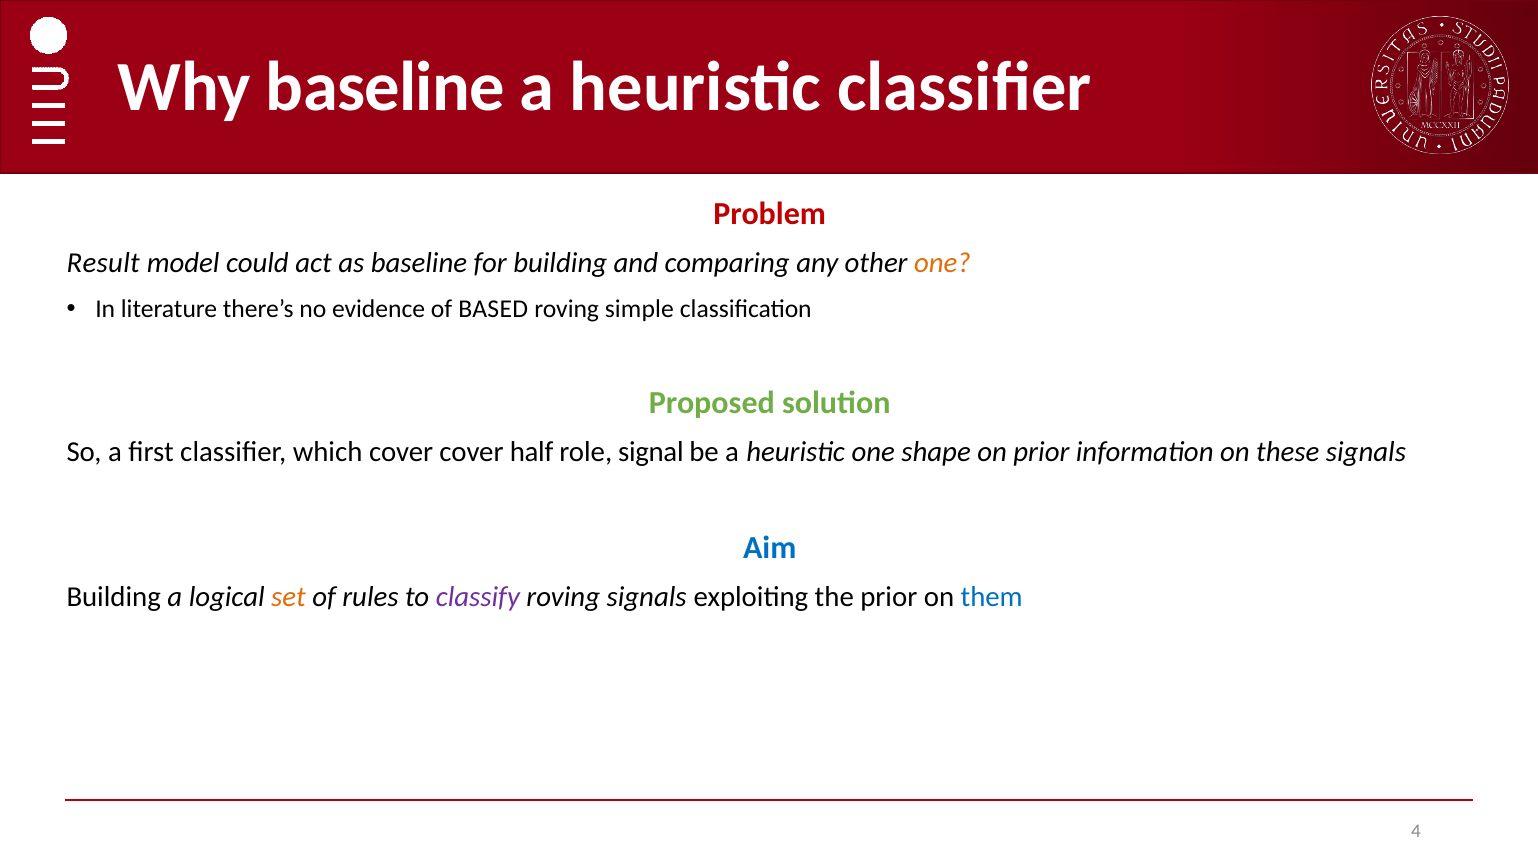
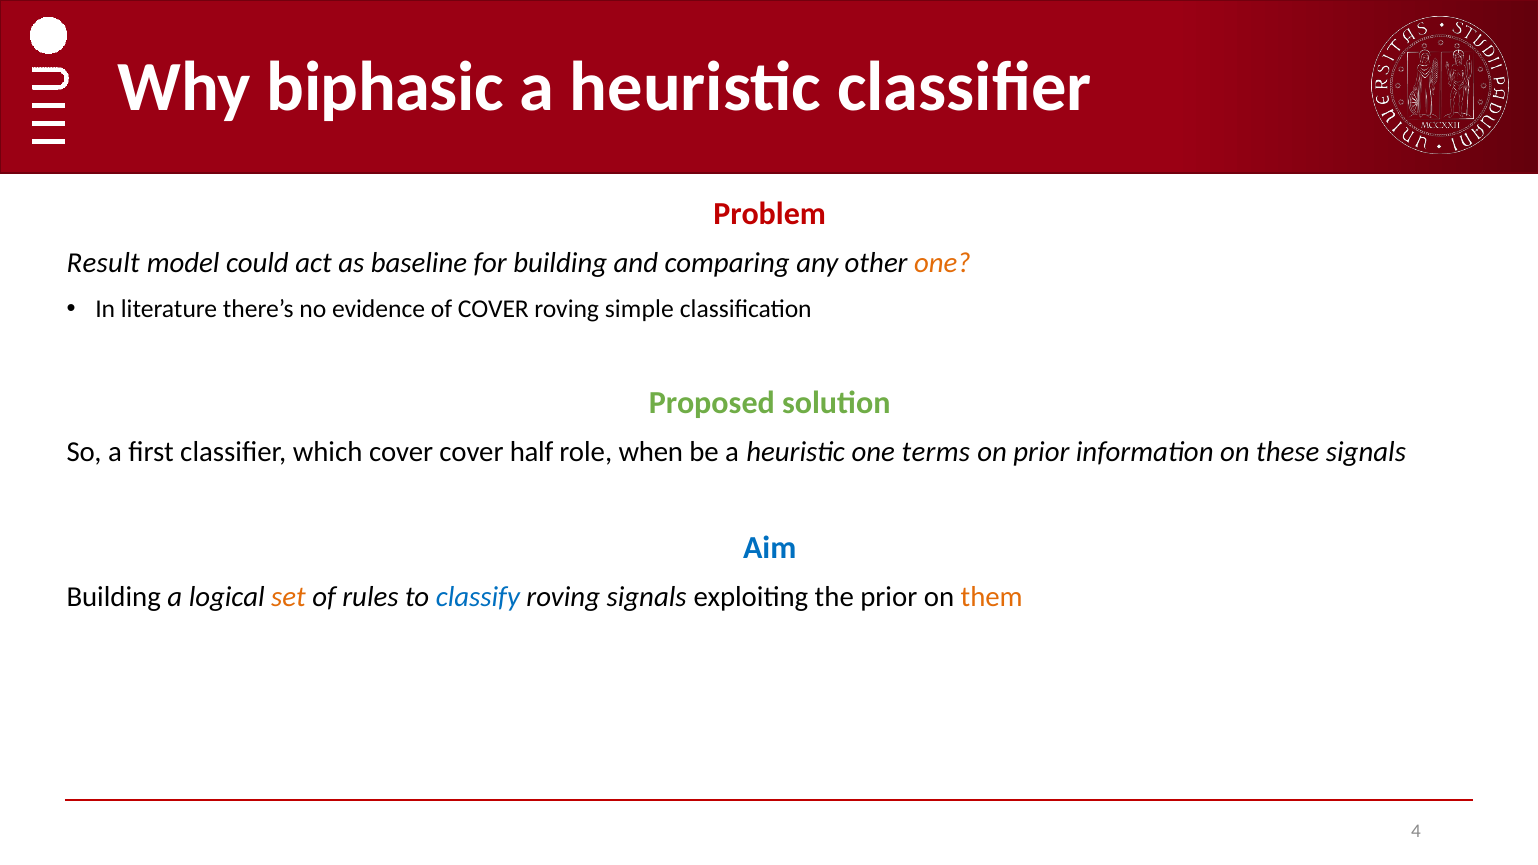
Why baseline: baseline -> biphasic
of BASED: BASED -> COVER
signal: signal -> when
shape: shape -> terms
classify colour: purple -> blue
them colour: blue -> orange
